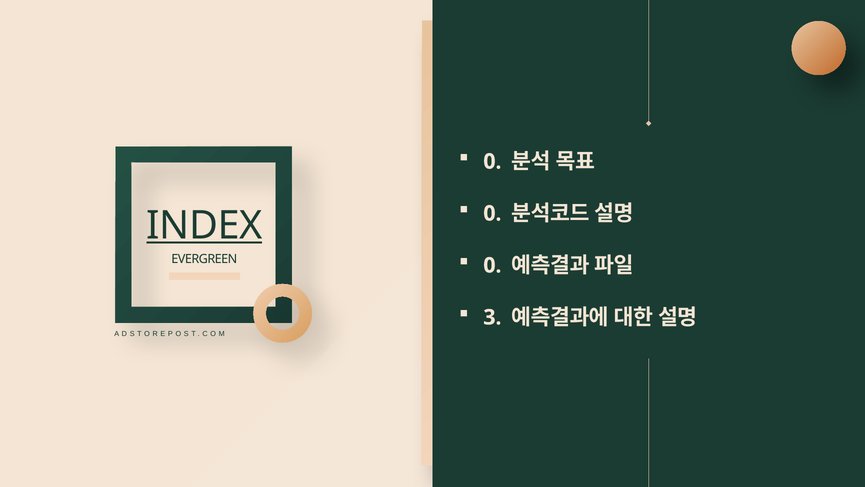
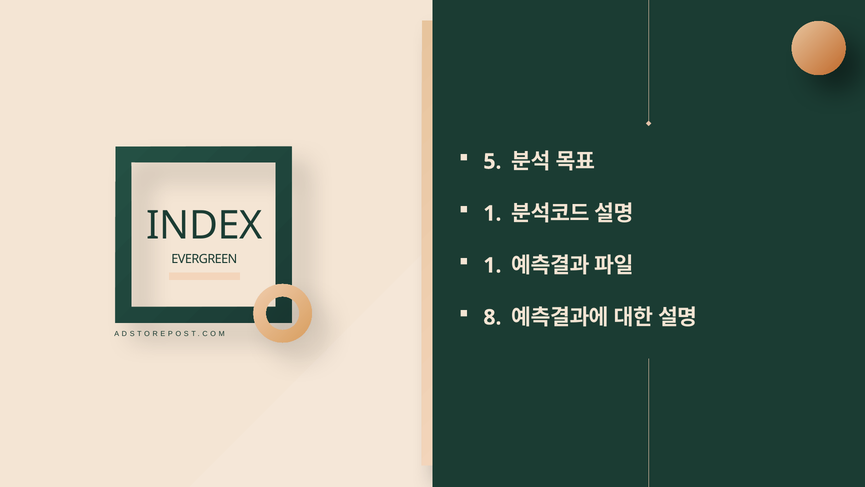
0 at (492, 161): 0 -> 5
0 at (492, 213): 0 -> 1
INDEX underline: present -> none
0 at (492, 265): 0 -> 1
3: 3 -> 8
